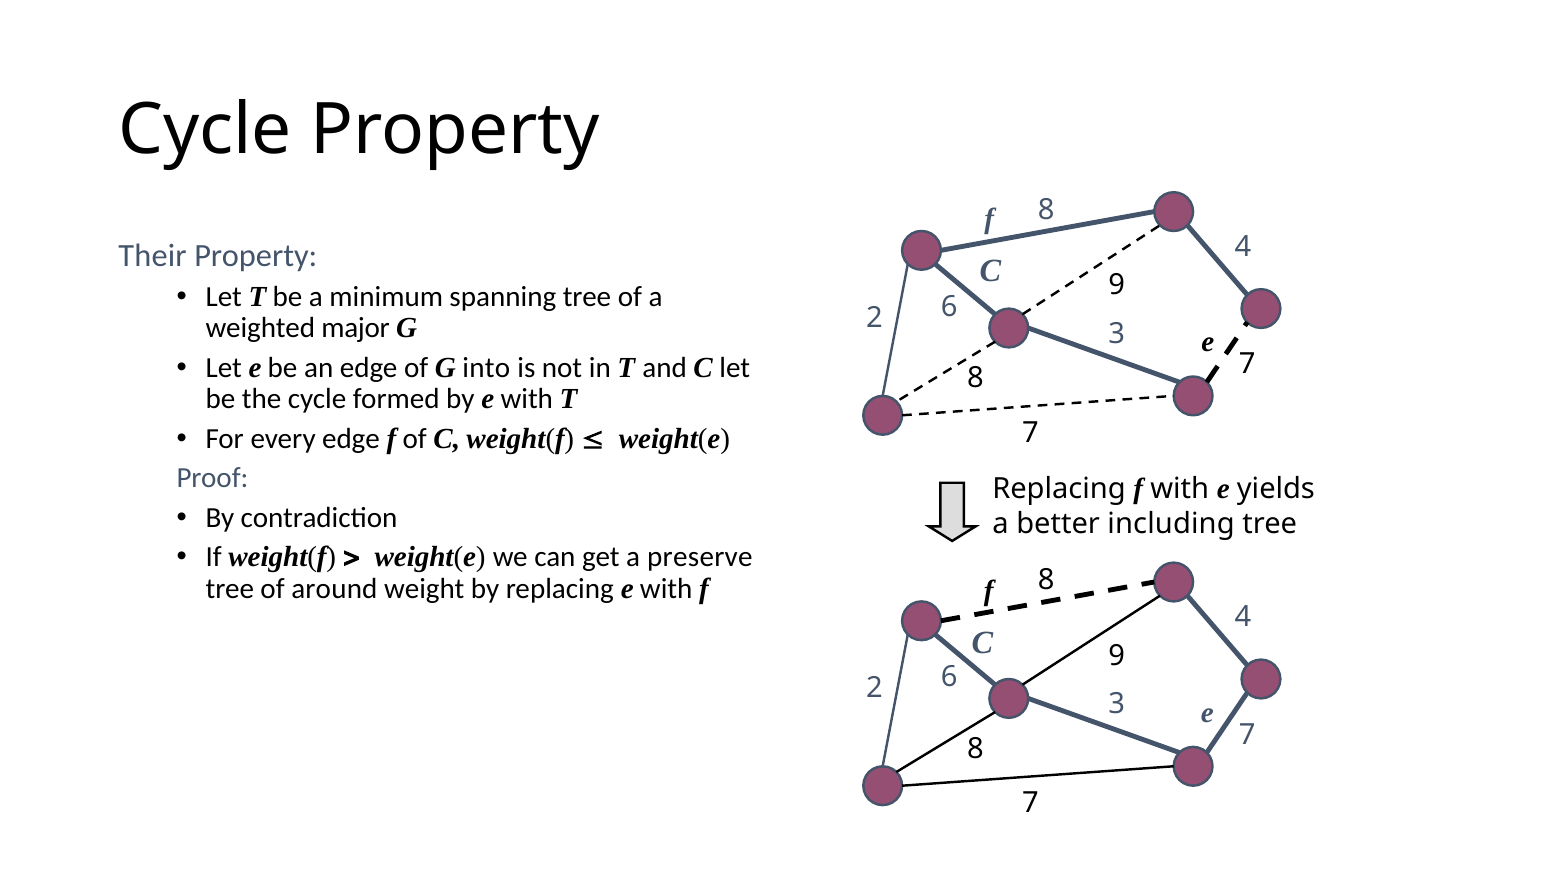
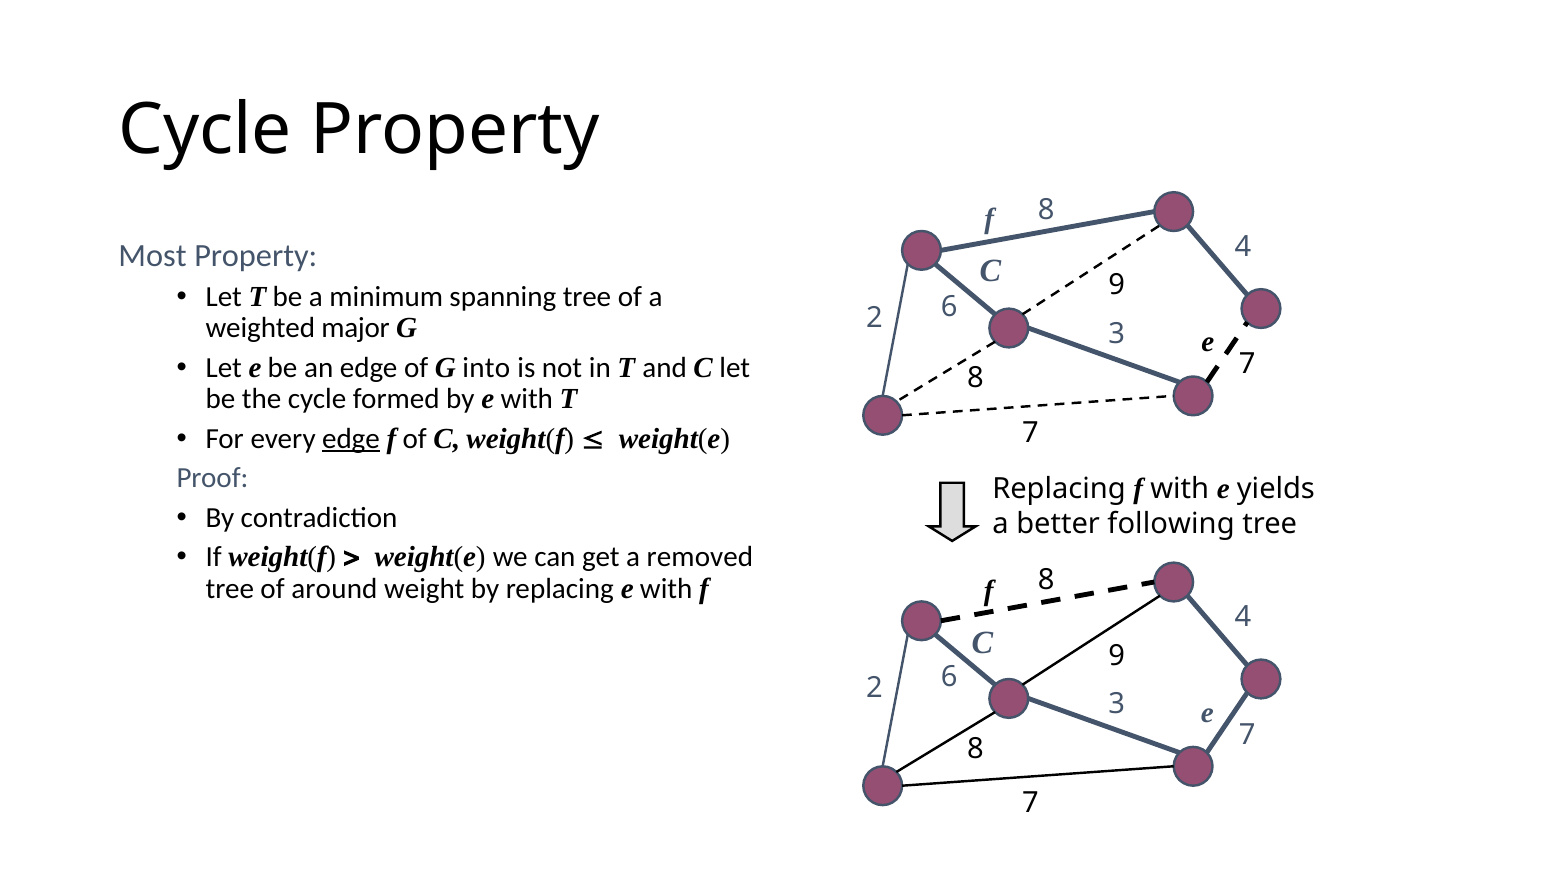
Their: Their -> Most
edge at (351, 439) underline: none -> present
including: including -> following
preserve: preserve -> removed
